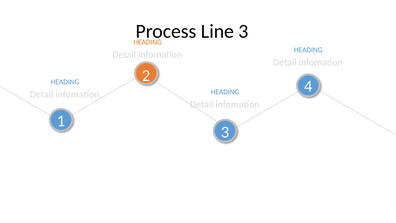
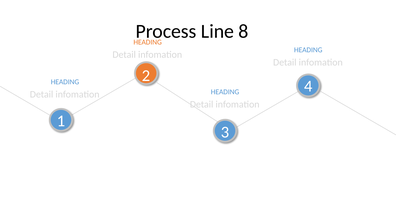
Line 3: 3 -> 8
